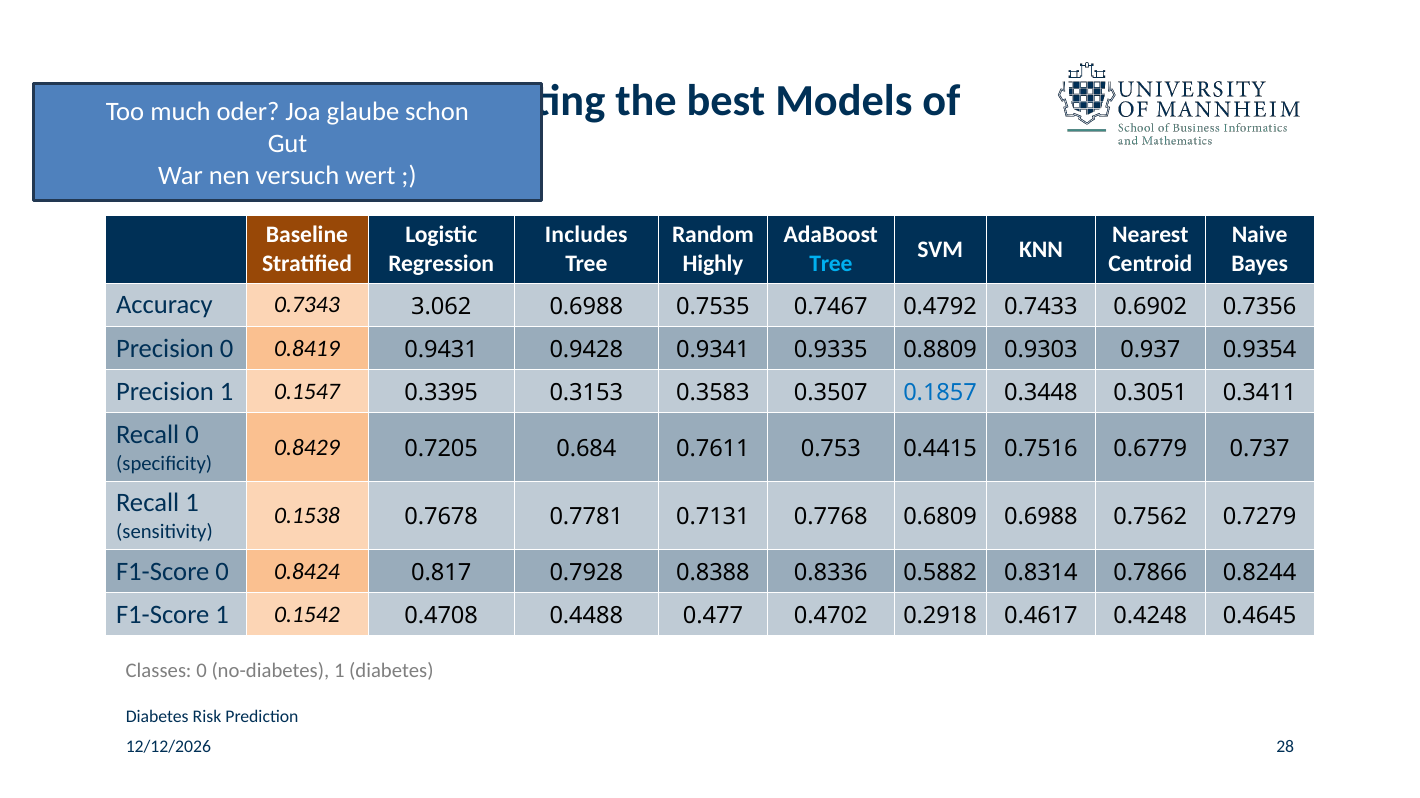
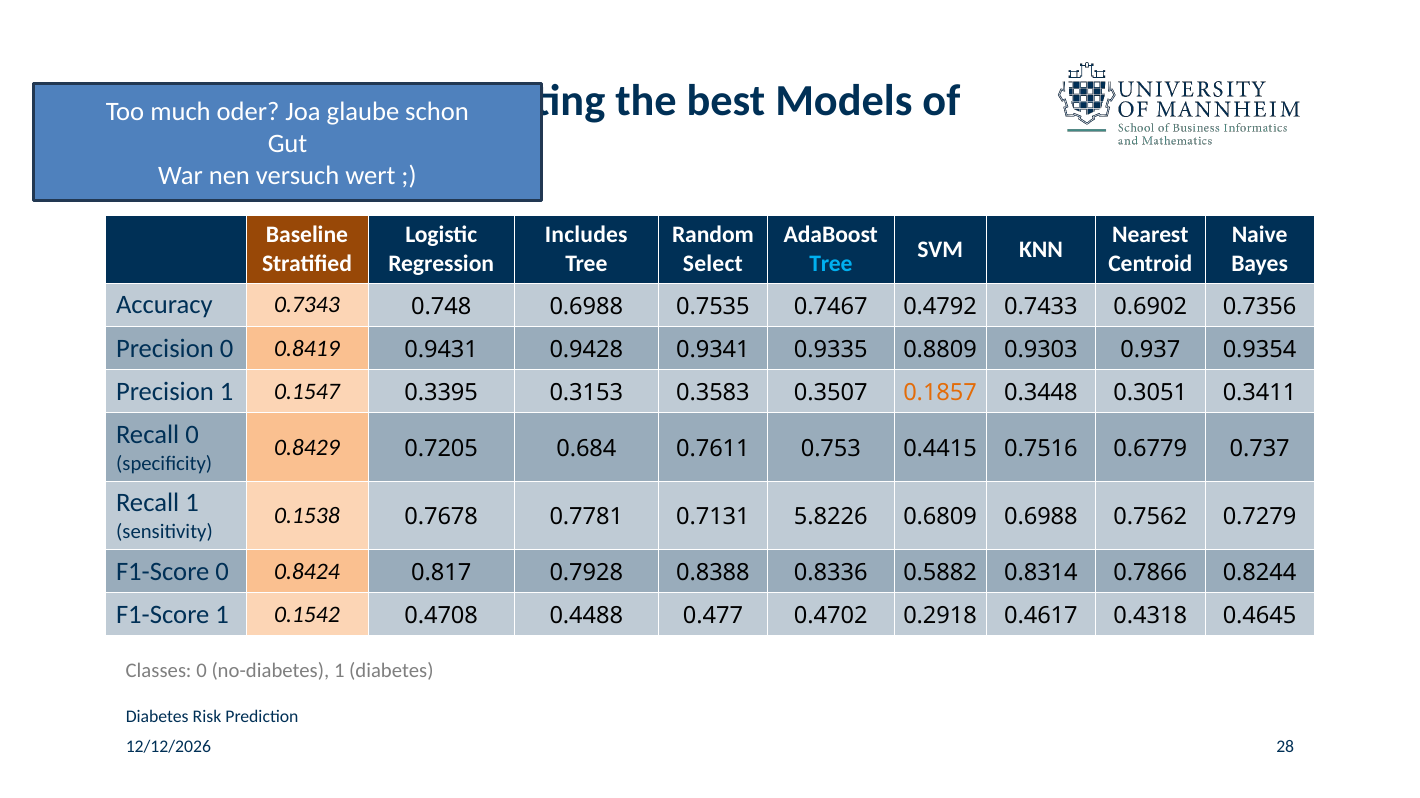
Highly: Highly -> Select
3.062: 3.062 -> 0.748
0.1857 colour: blue -> orange
0.7768: 0.7768 -> 5.8226
0.4248: 0.4248 -> 0.4318
